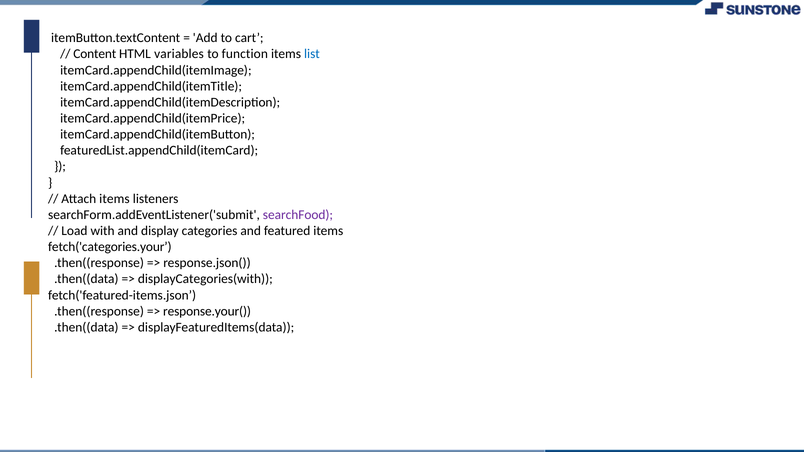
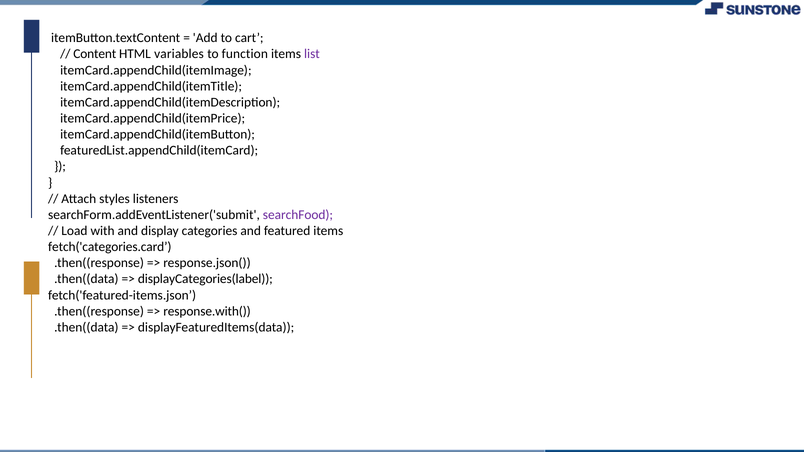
list colour: blue -> purple
Attach items: items -> styles
fetch('categories.your: fetch('categories.your -> fetch('categories.card
displayCategories(with: displayCategories(with -> displayCategories(label
response.your(: response.your( -> response.with(
